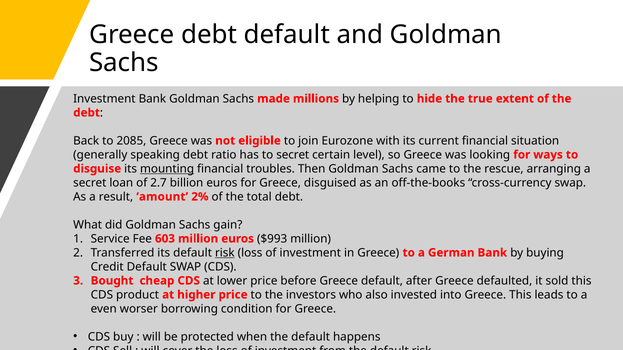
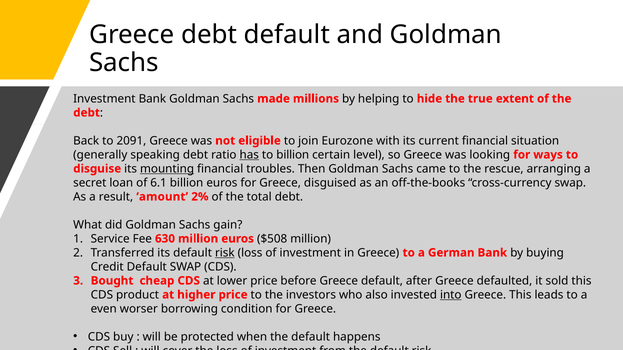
2085: 2085 -> 2091
has underline: none -> present
to secret: secret -> billion
2.7: 2.7 -> 6.1
603: 603 -> 630
$993: $993 -> $508
into underline: none -> present
